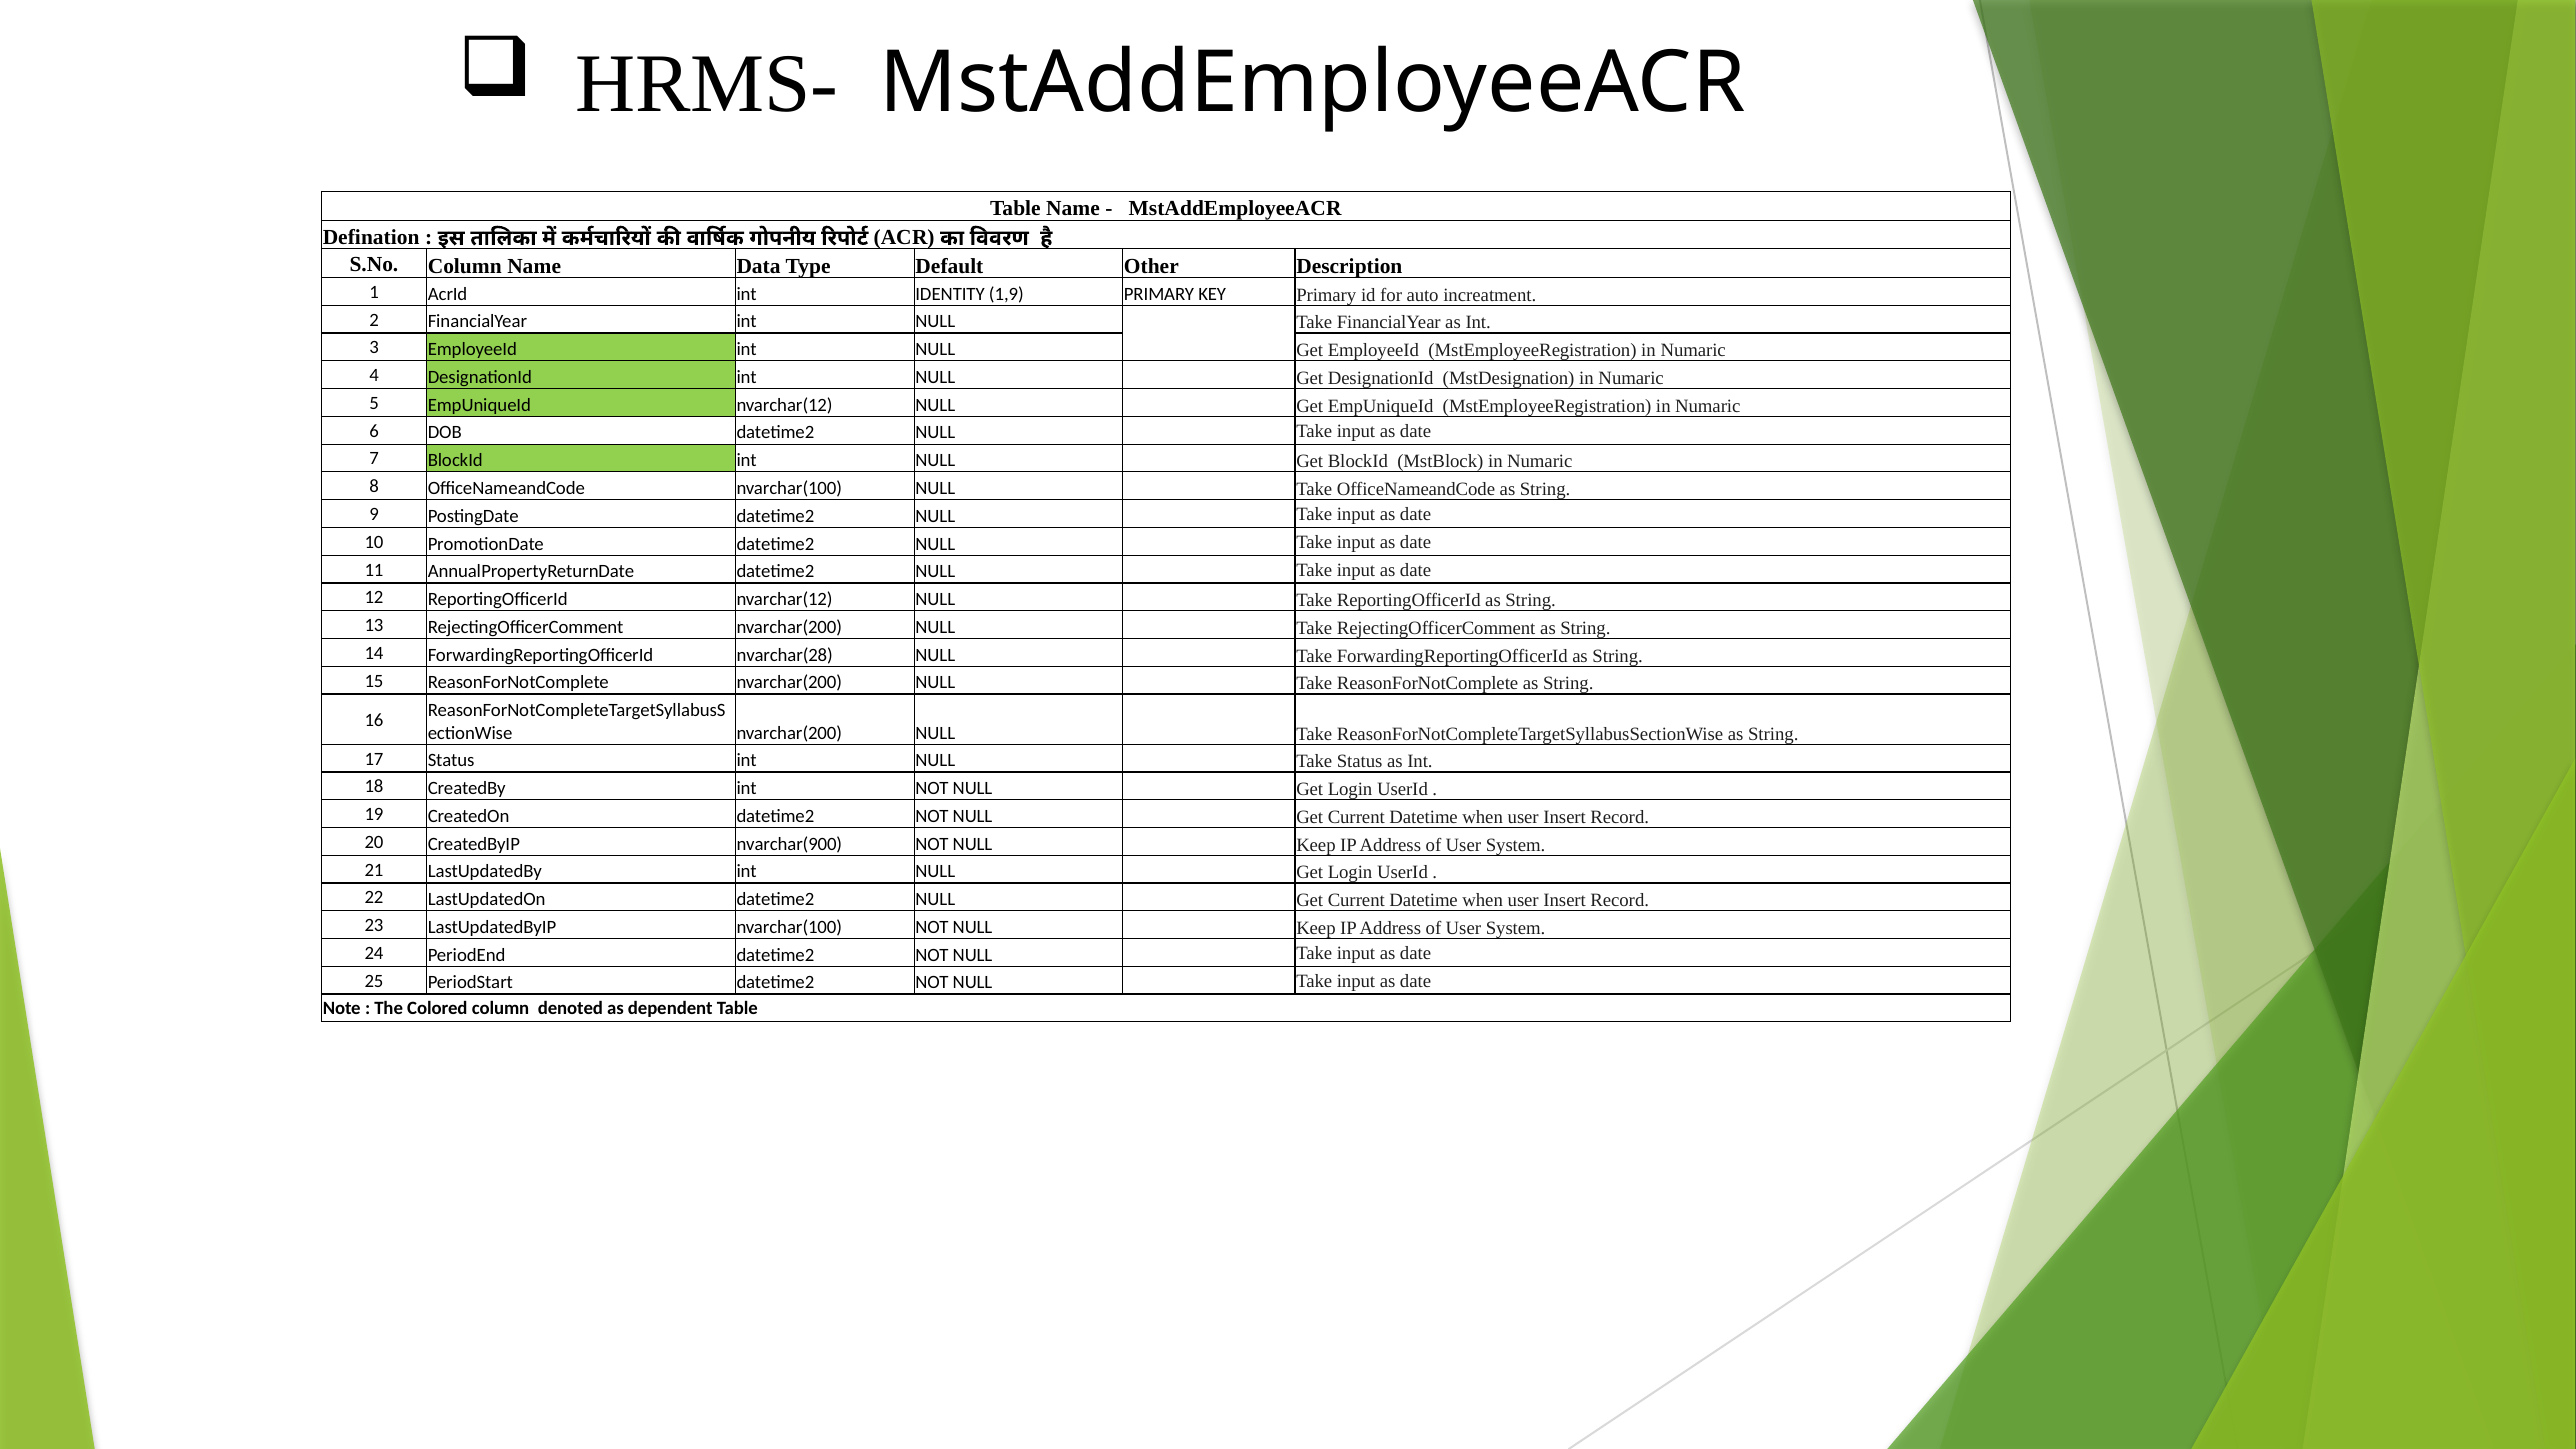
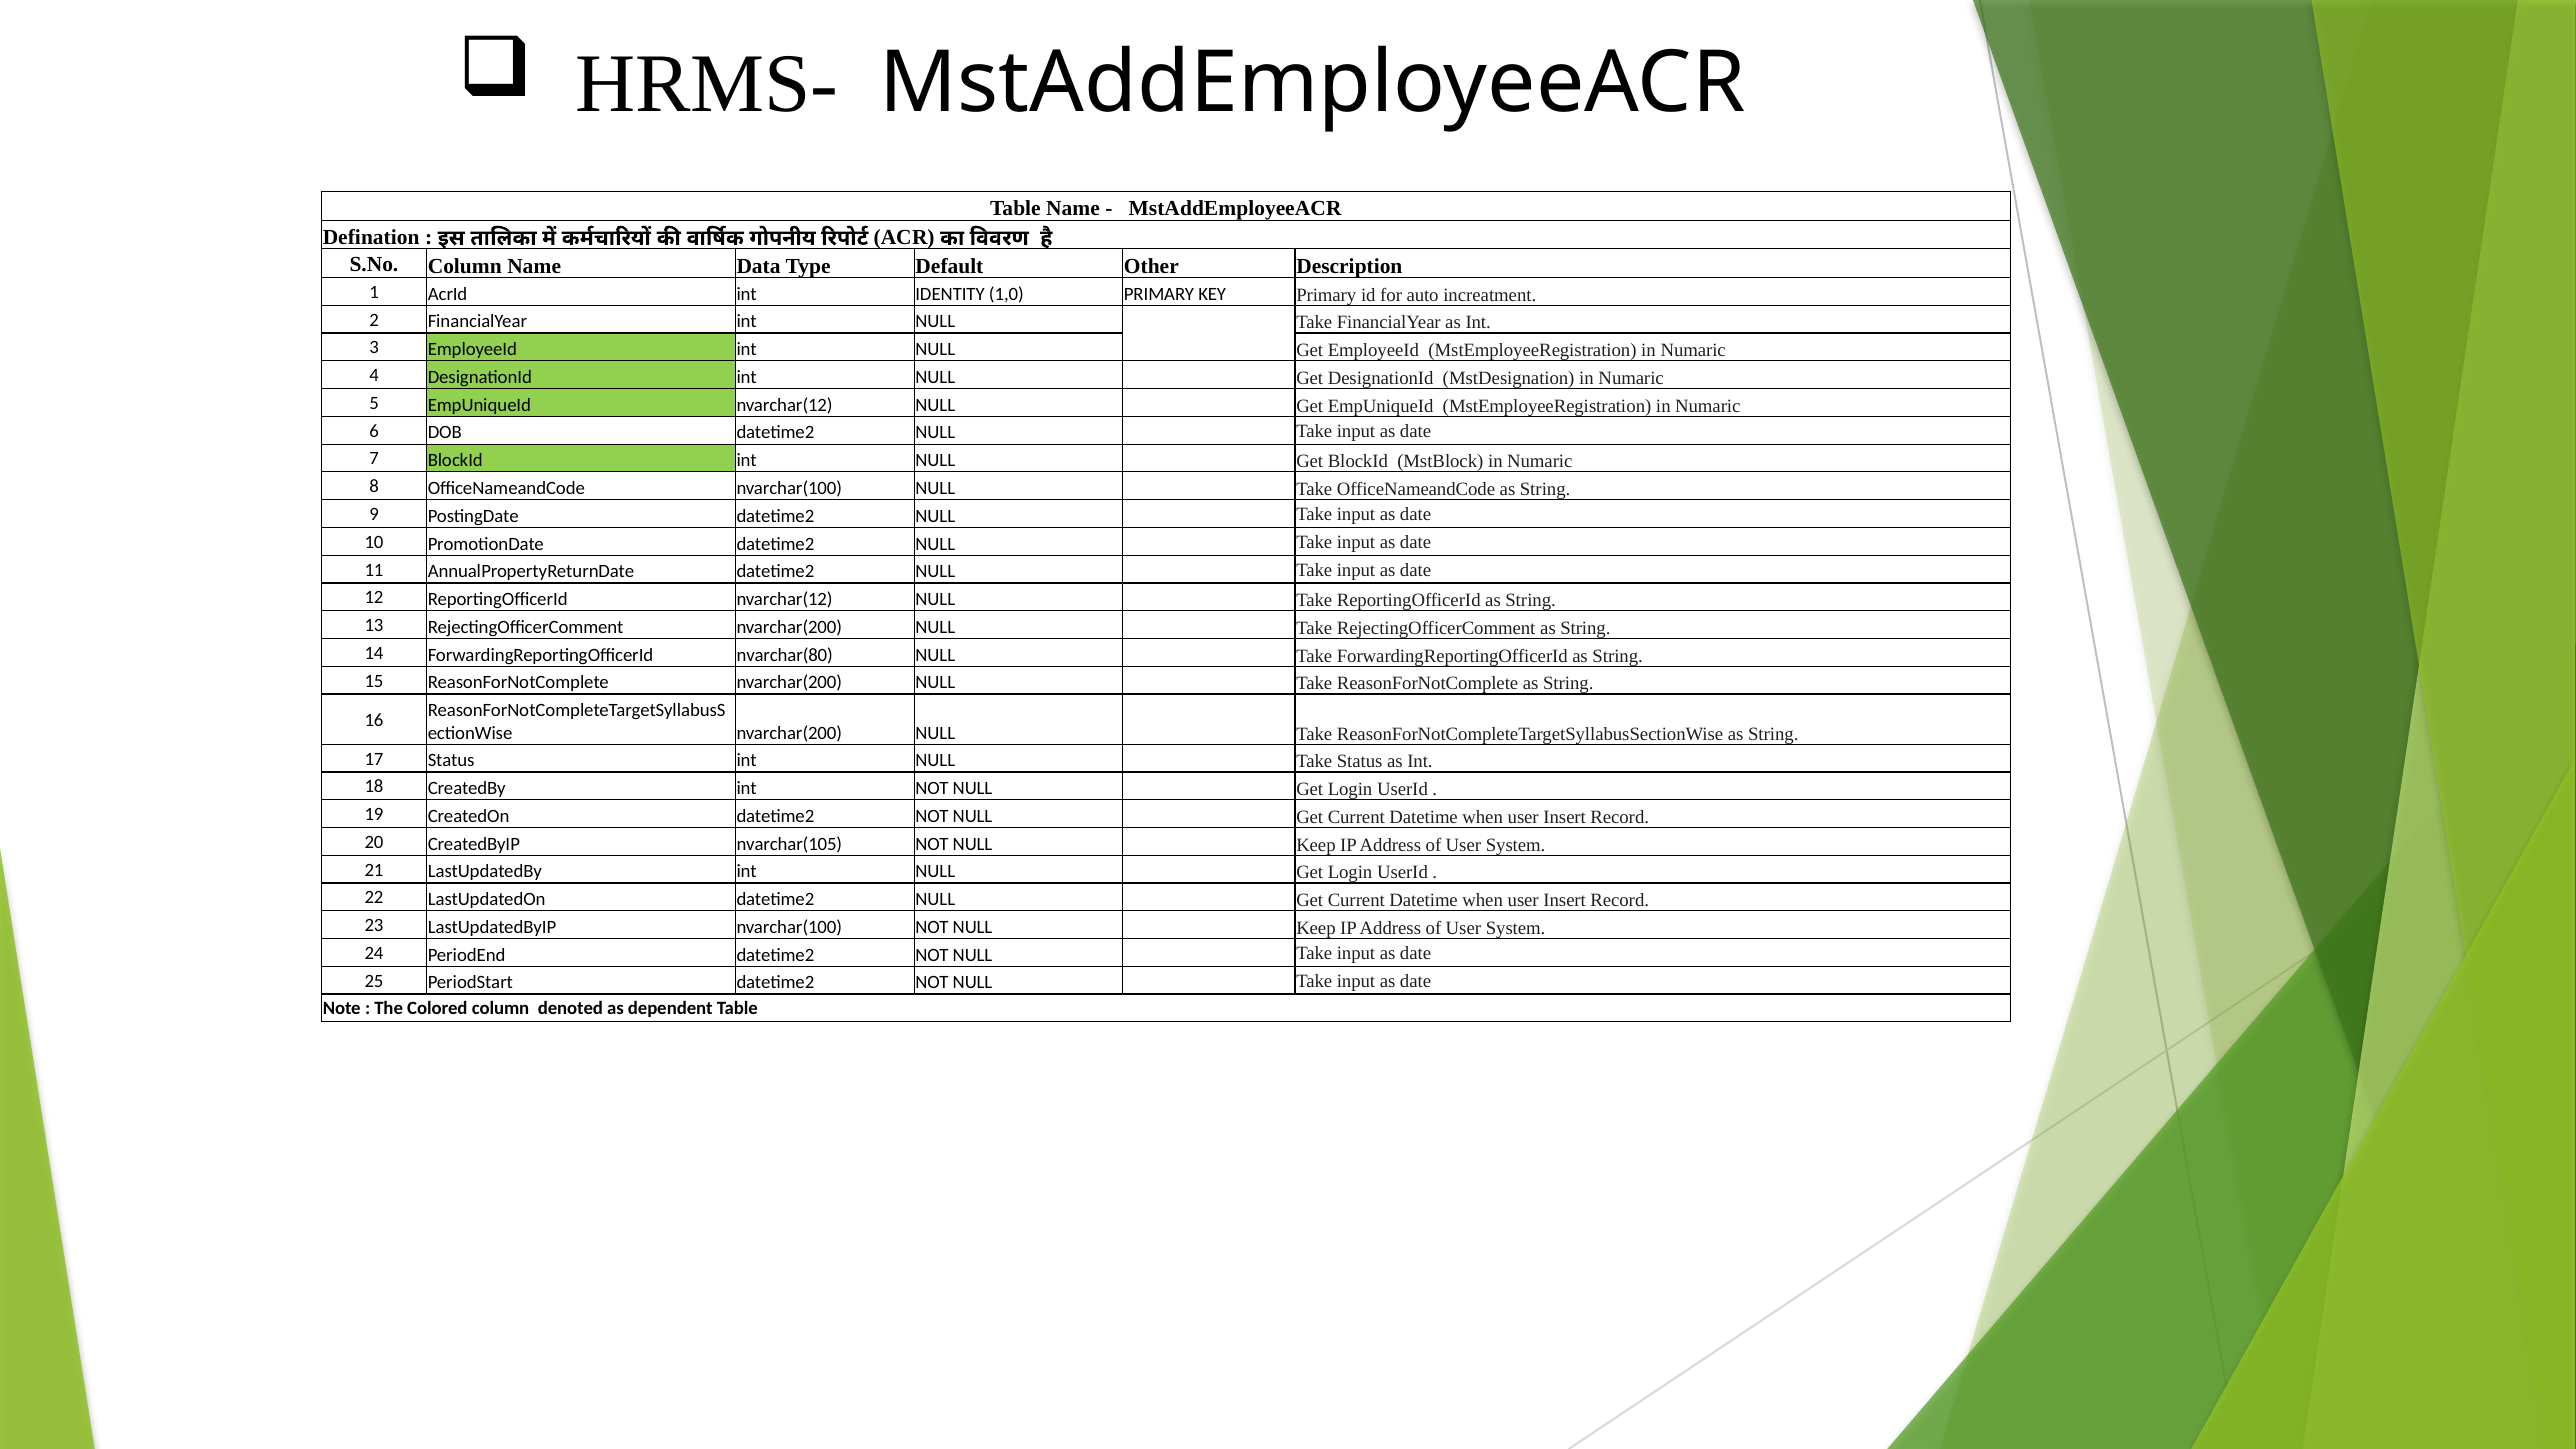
1,9: 1,9 -> 1,0
nvarchar(28: nvarchar(28 -> nvarchar(80
nvarchar(900: nvarchar(900 -> nvarchar(105
